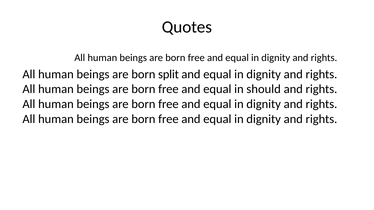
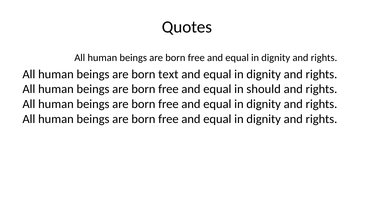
split: split -> text
